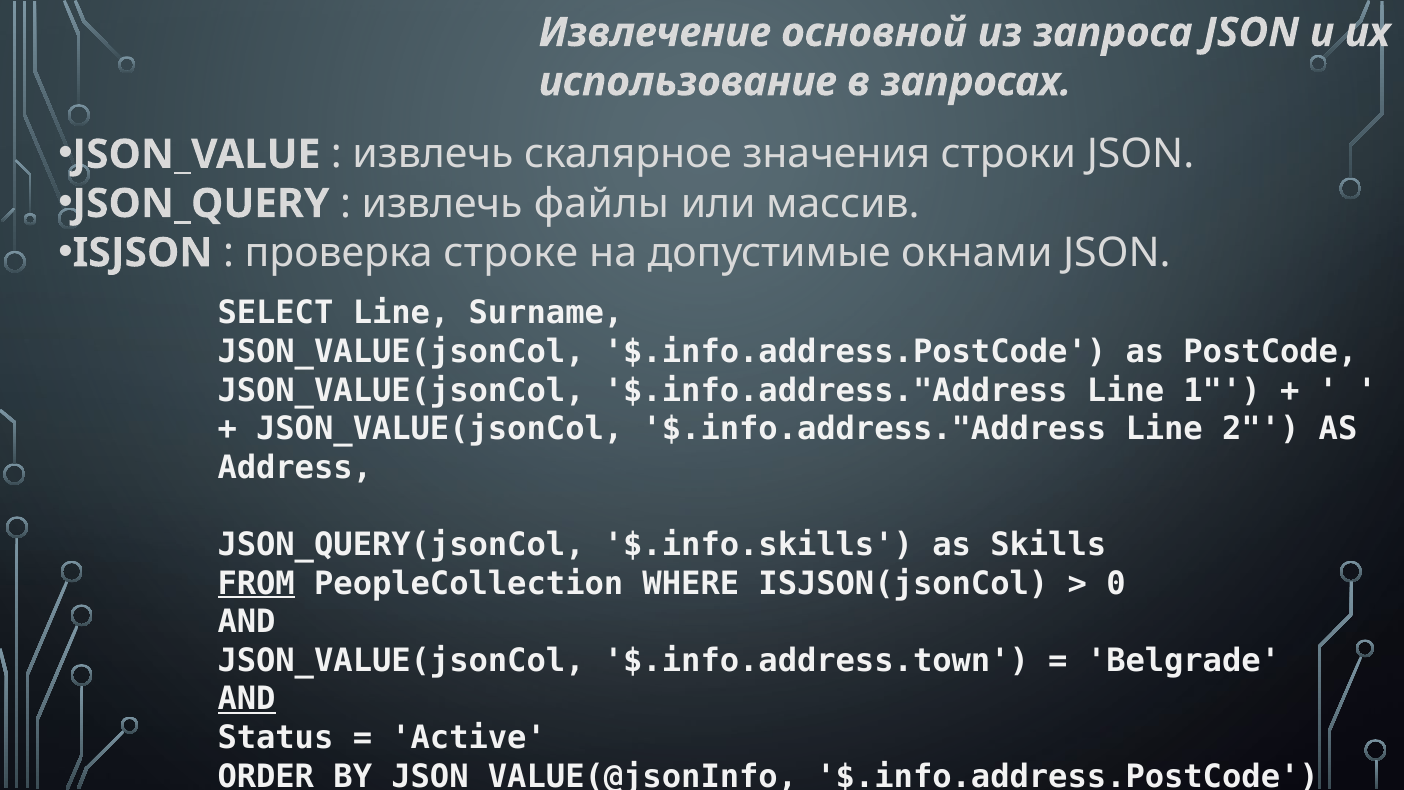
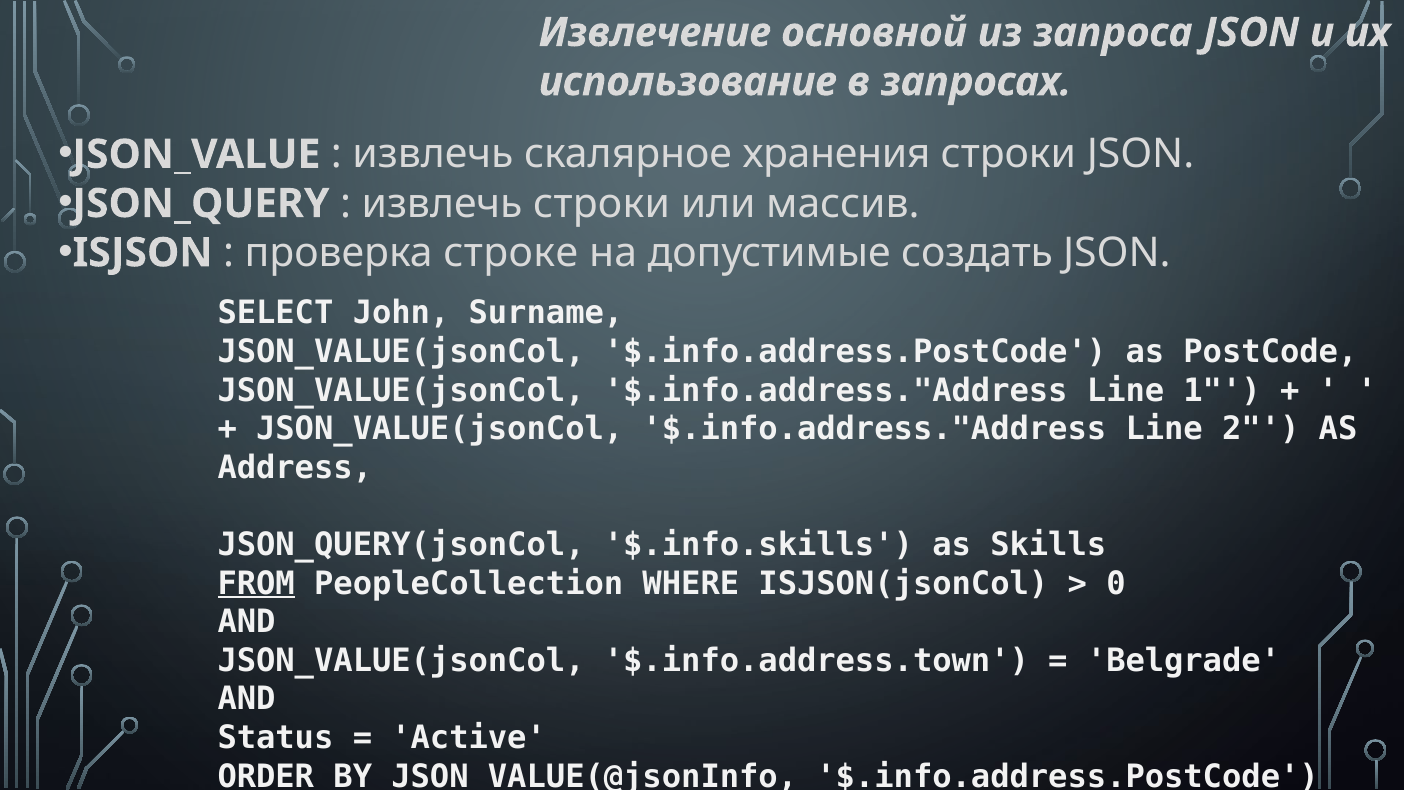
значения: значения -> хранения
извлечь файлы: файлы -> строки
окнами: окнами -> создать
SELECT Line: Line -> John
AND at (247, 699) underline: present -> none
